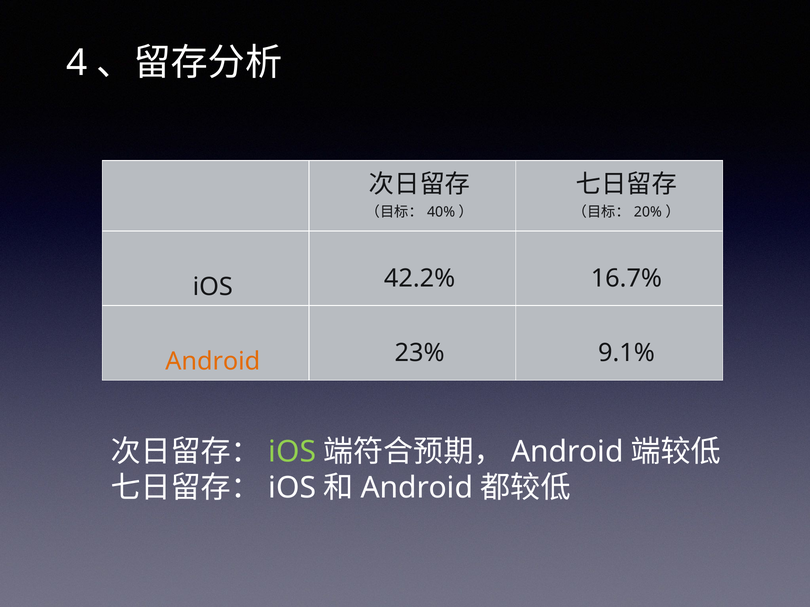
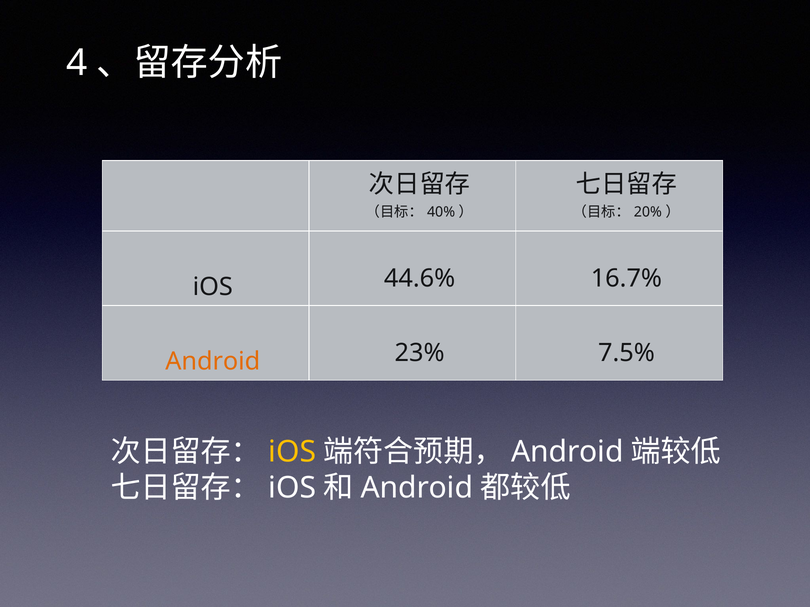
42.2%: 42.2% -> 44.6%
9.1%: 9.1% -> 7.5%
iOS at (292, 452) colour: light green -> yellow
